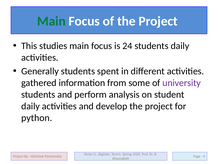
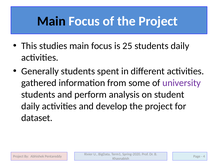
Main at (51, 21) colour: green -> black
24: 24 -> 25
python: python -> dataset
